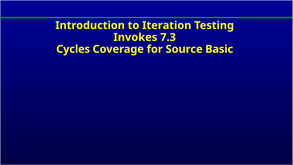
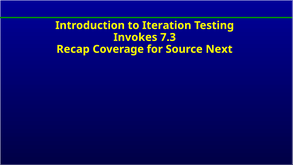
Cycles: Cycles -> Recap
Basic: Basic -> Next
